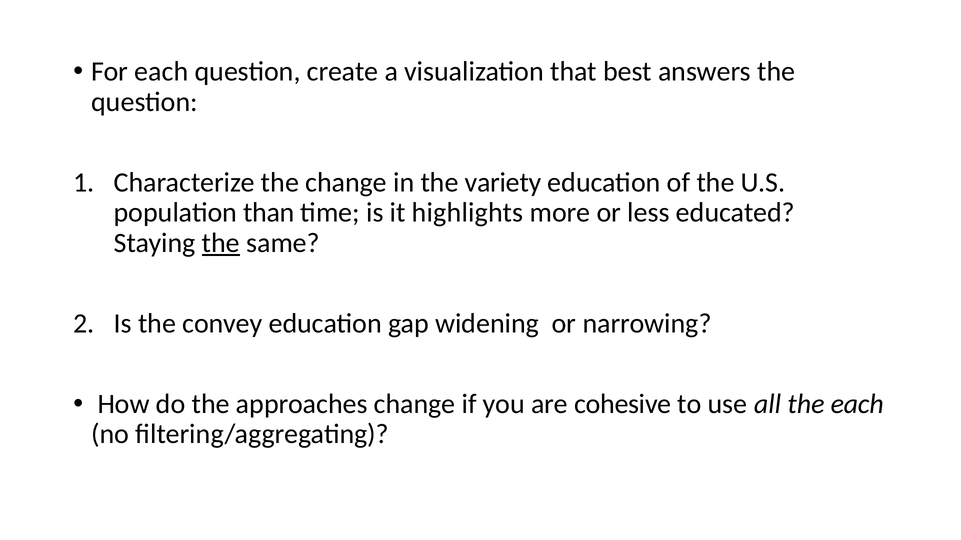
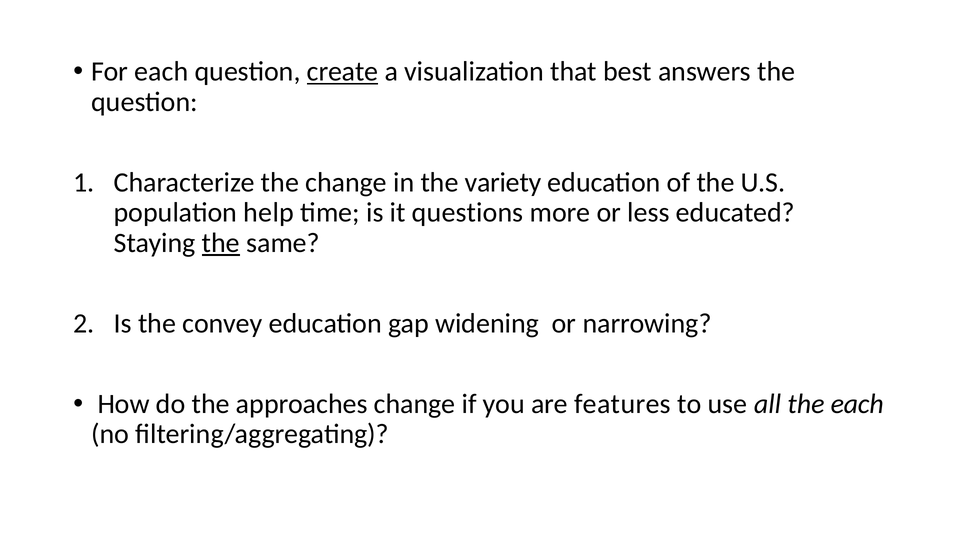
create underline: none -> present
than: than -> help
highlights: highlights -> questions
cohesive: cohesive -> features
